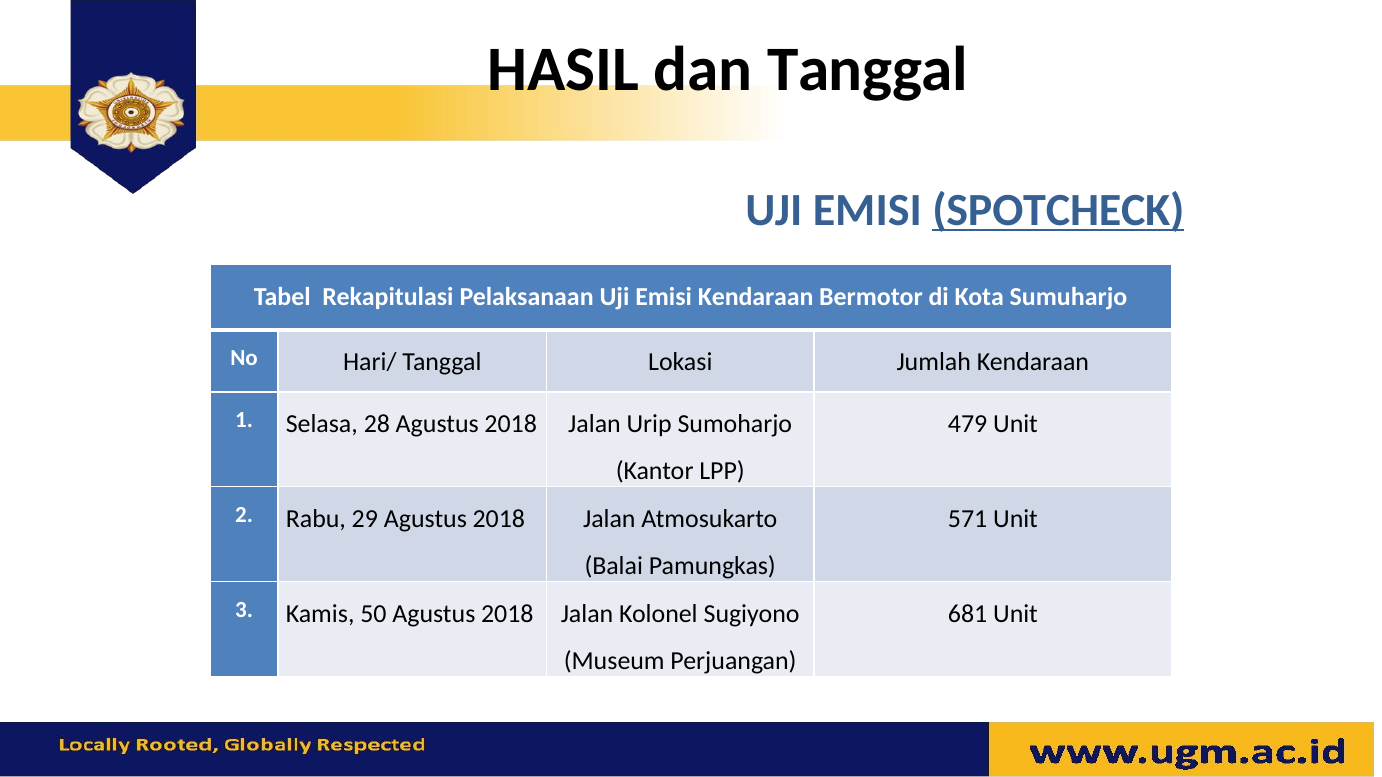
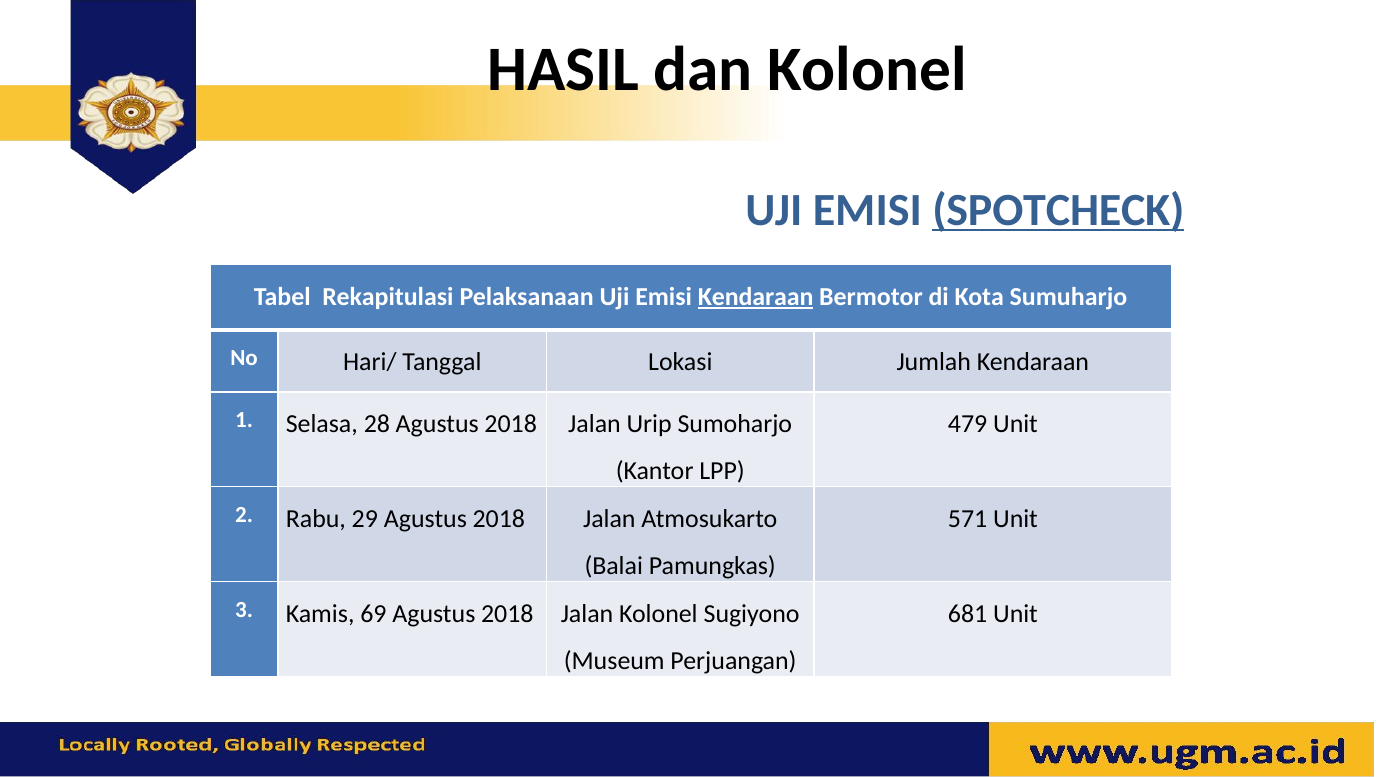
dan Tanggal: Tanggal -> Kolonel
Kendaraan at (756, 297) underline: none -> present
50: 50 -> 69
